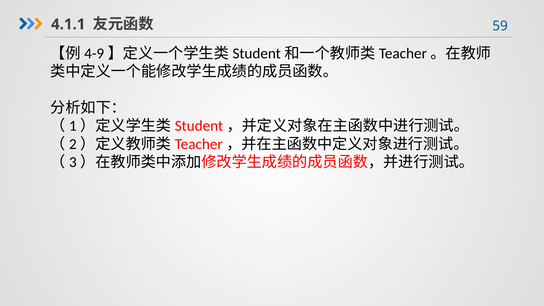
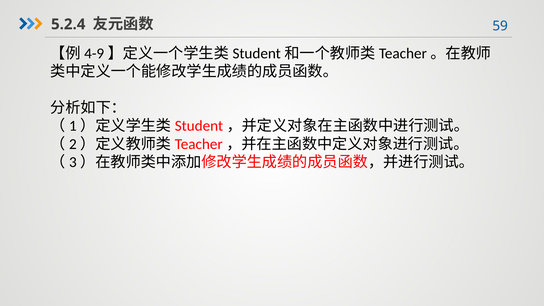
4.1.1: 4.1.1 -> 5.2.4
